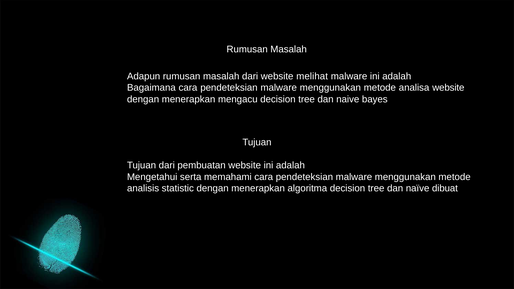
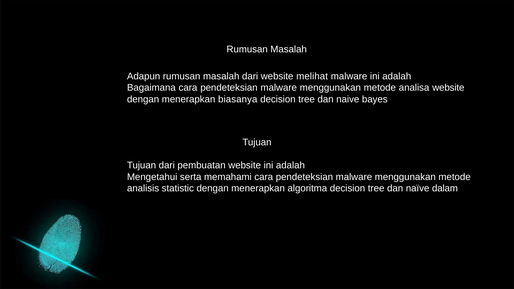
mengacu: mengacu -> biasanya
dibuat: dibuat -> dalam
